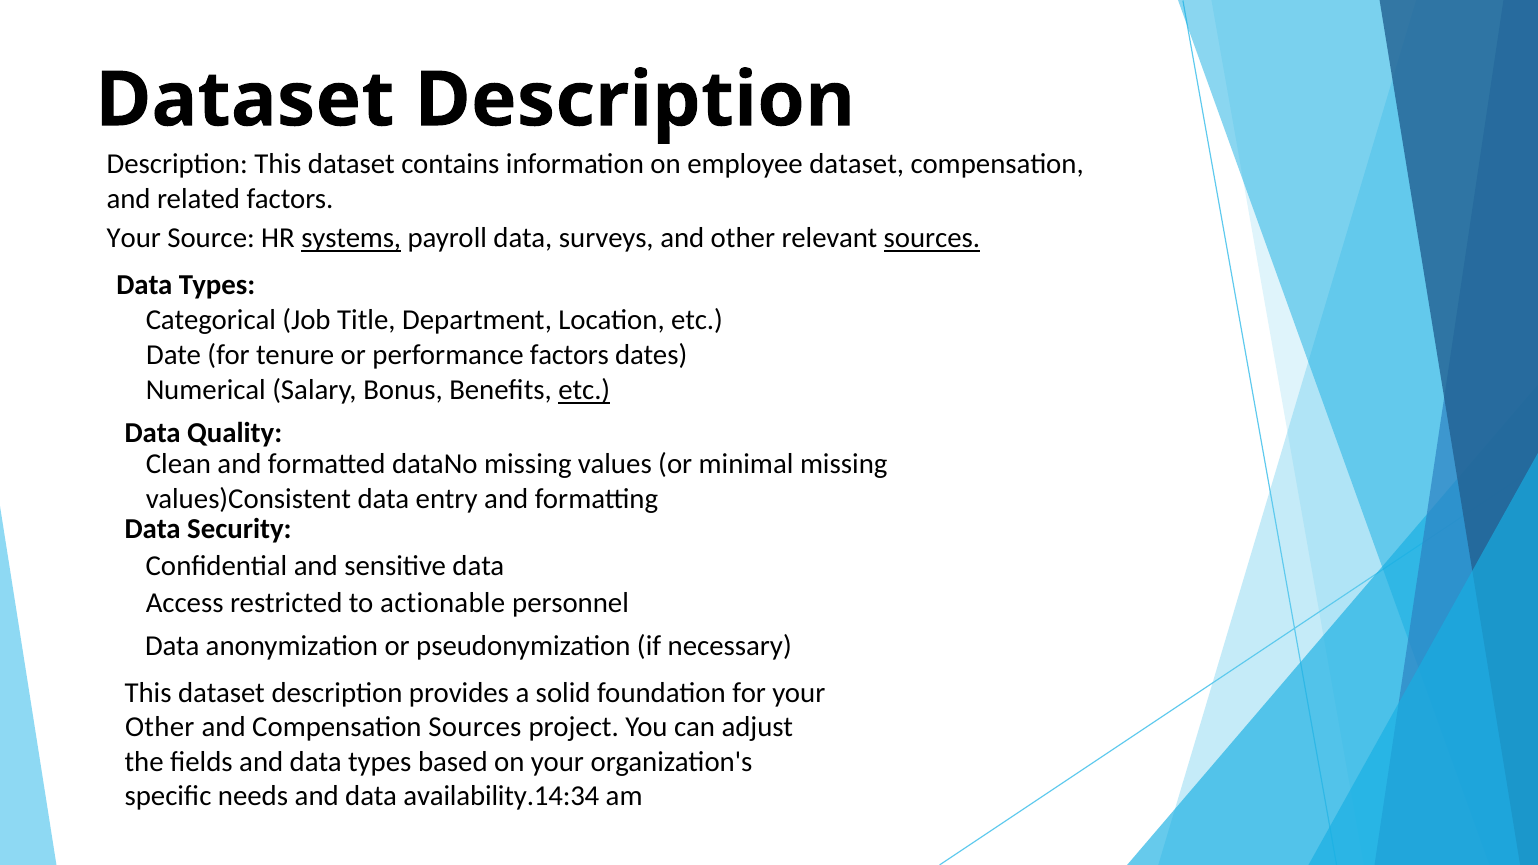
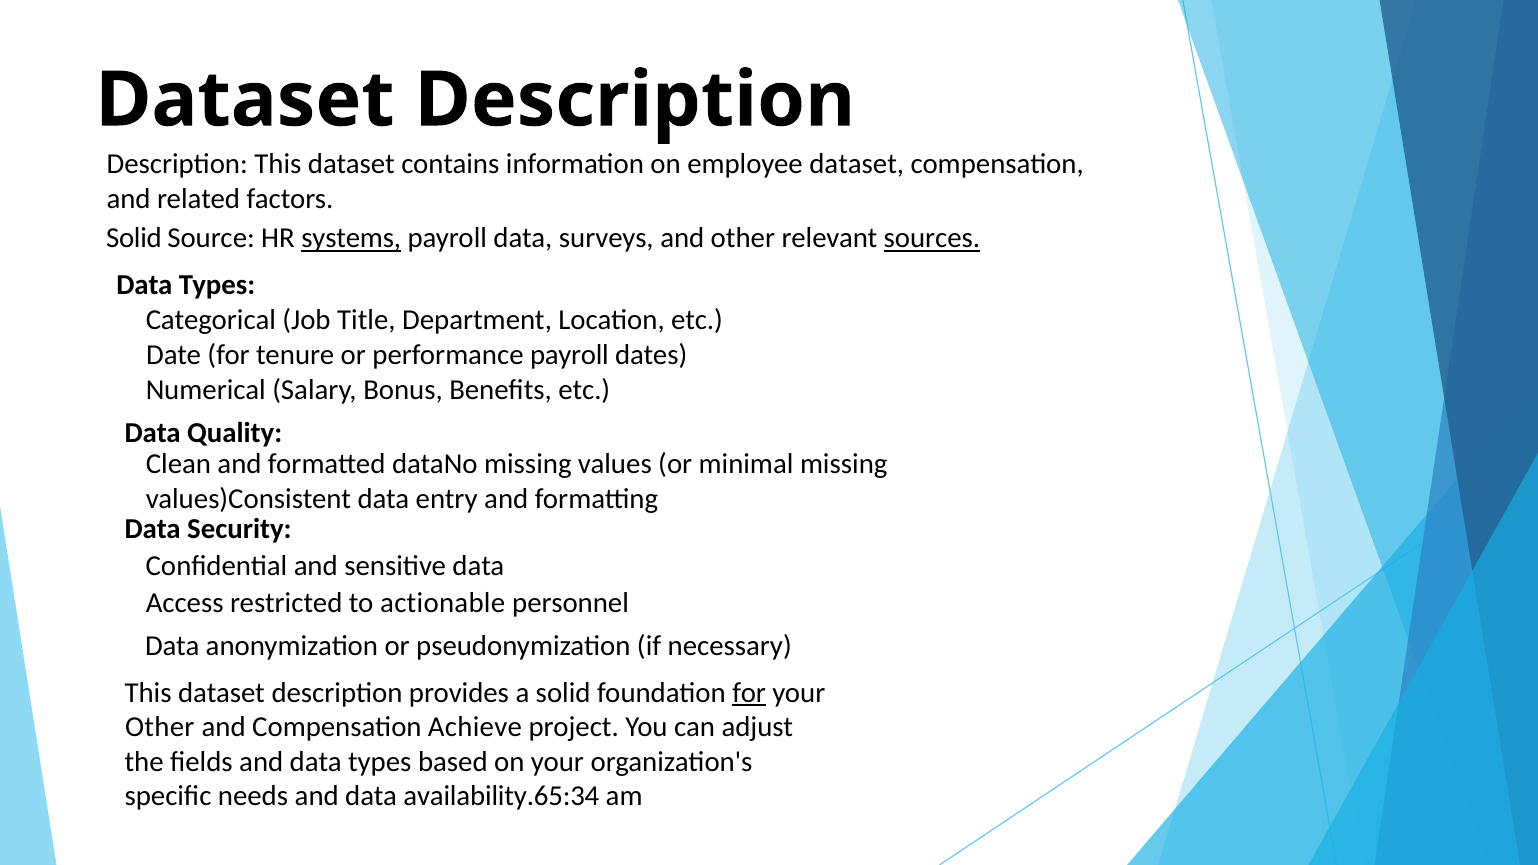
Your at (134, 238): Your -> Solid
performance factors: factors -> payroll
etc at (584, 390) underline: present -> none
for at (749, 693) underline: none -> present
Compensation Sources: Sources -> Achieve
availability.14:34: availability.14:34 -> availability.65:34
